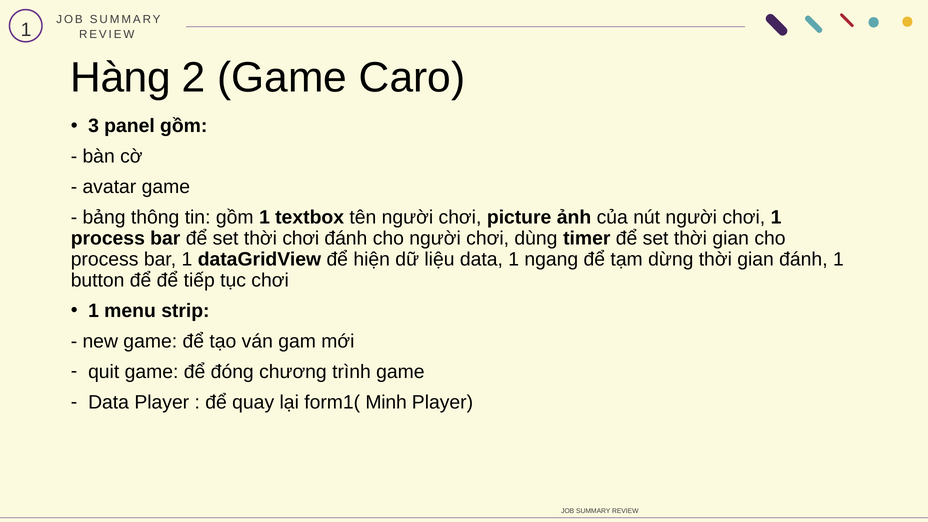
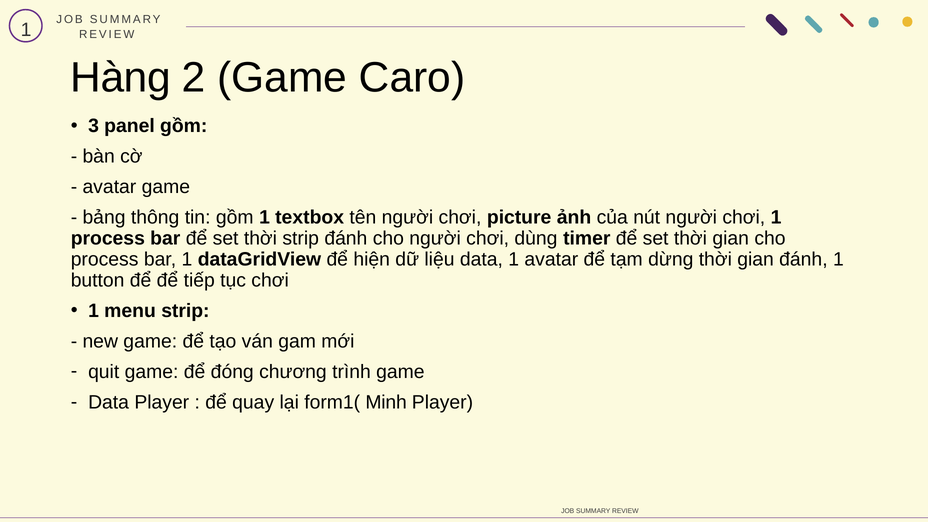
thời chơi: chơi -> strip
1 ngang: ngang -> avatar
